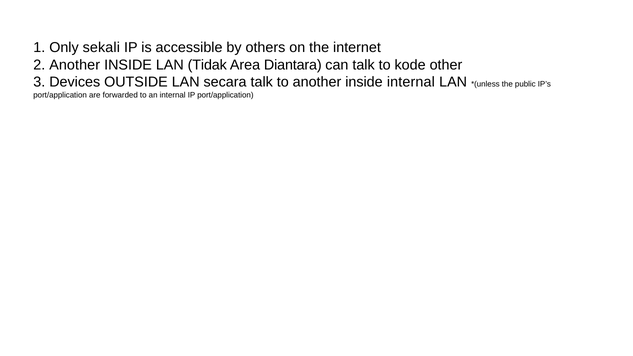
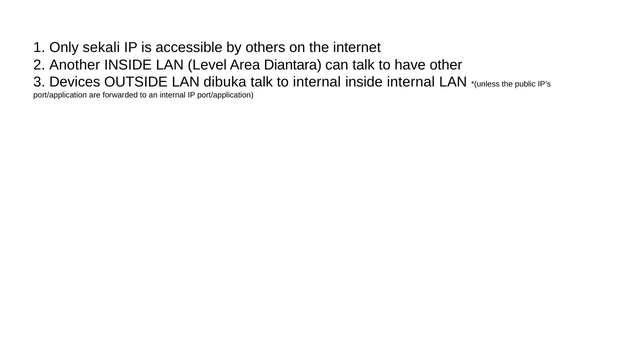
Tidak: Tidak -> Level
kode: kode -> have
secara: secara -> dibuka
to another: another -> internal
